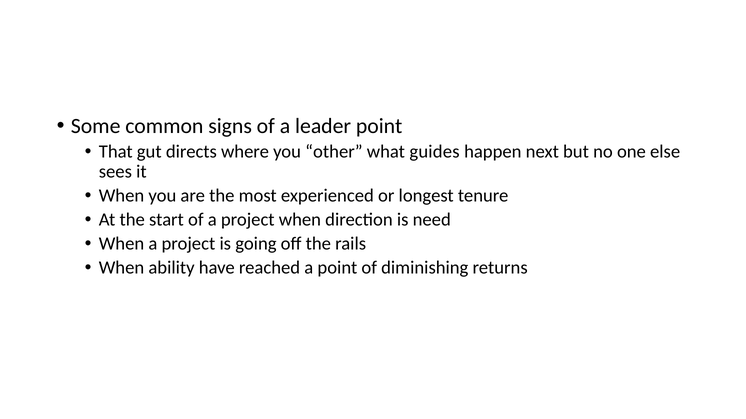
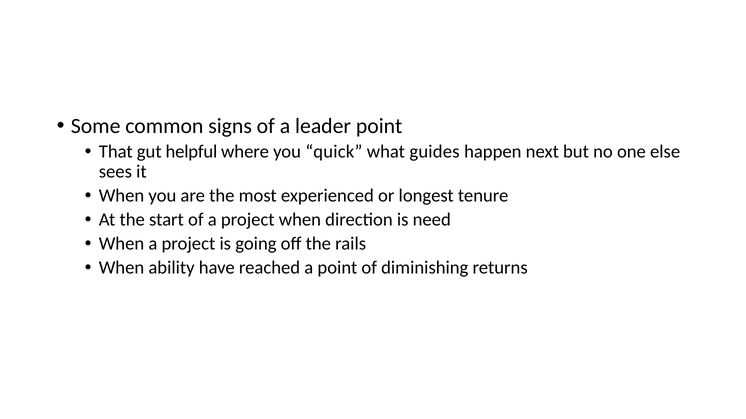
directs: directs -> helpful
other: other -> quick
